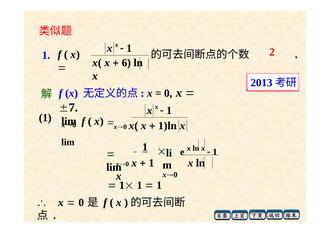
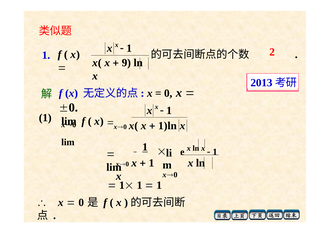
6: 6 -> 9
7 at (73, 108): 7 -> 0
